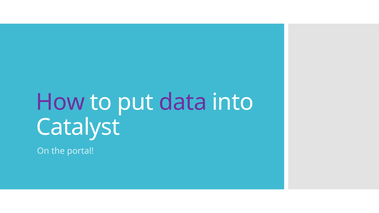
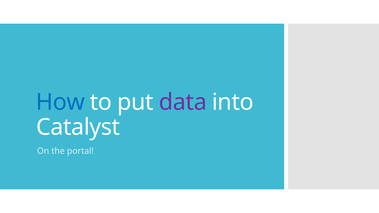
How colour: purple -> blue
